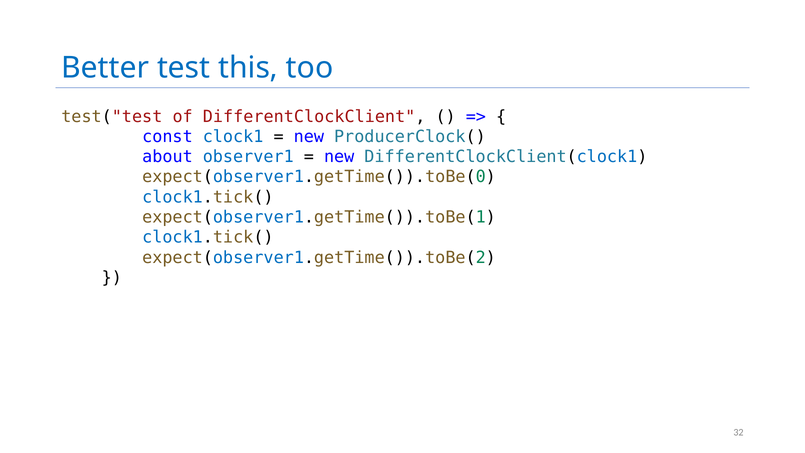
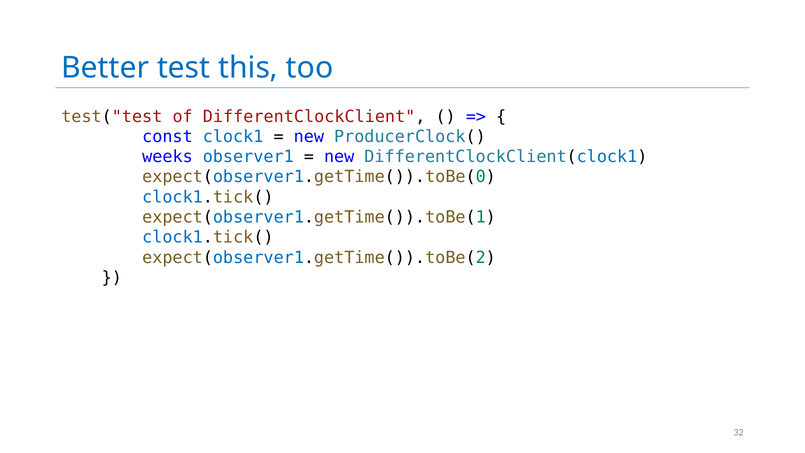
about: about -> weeks
